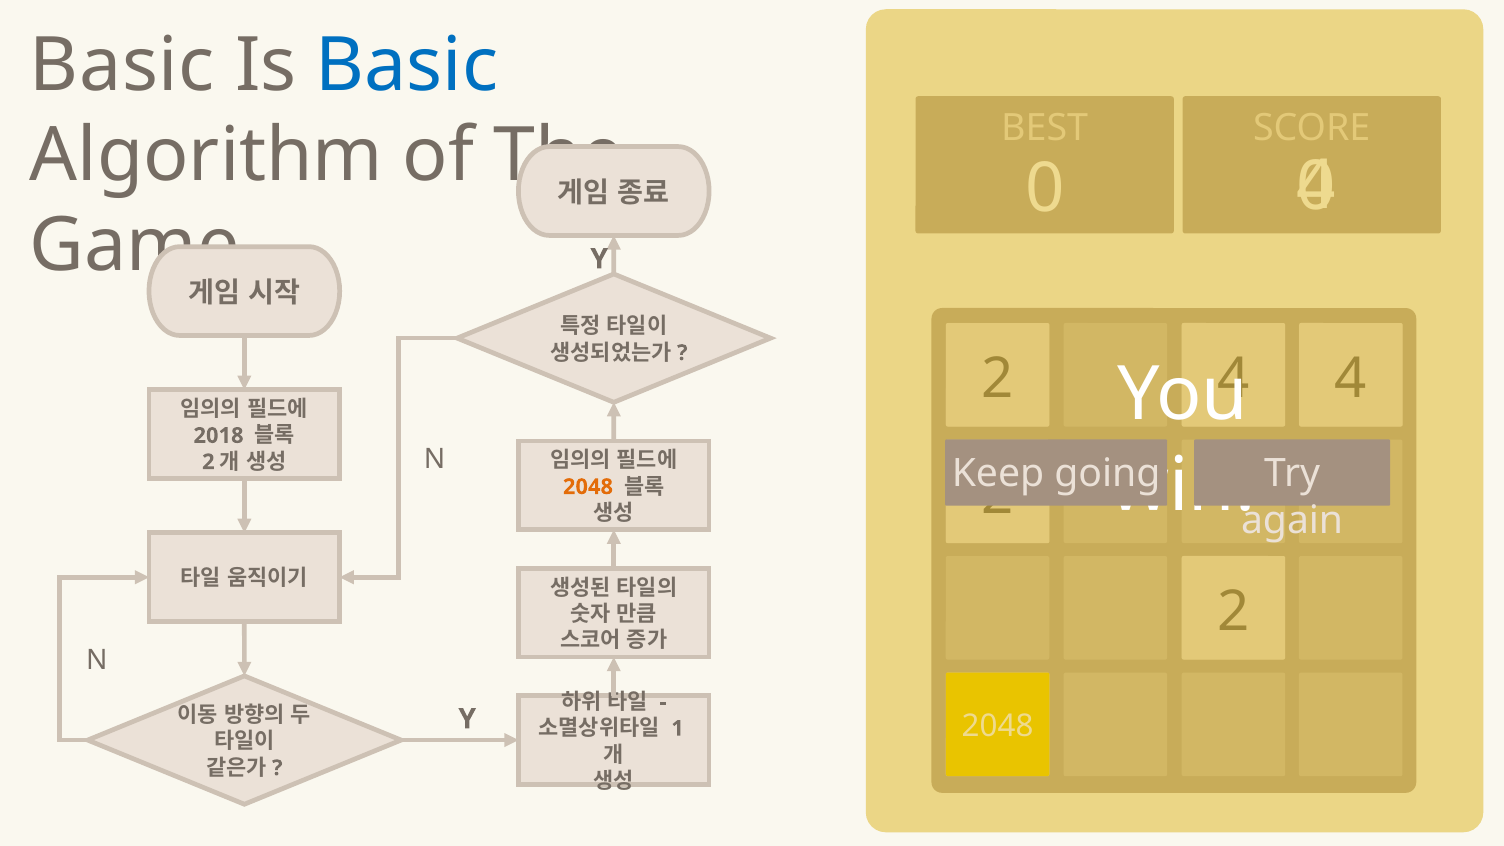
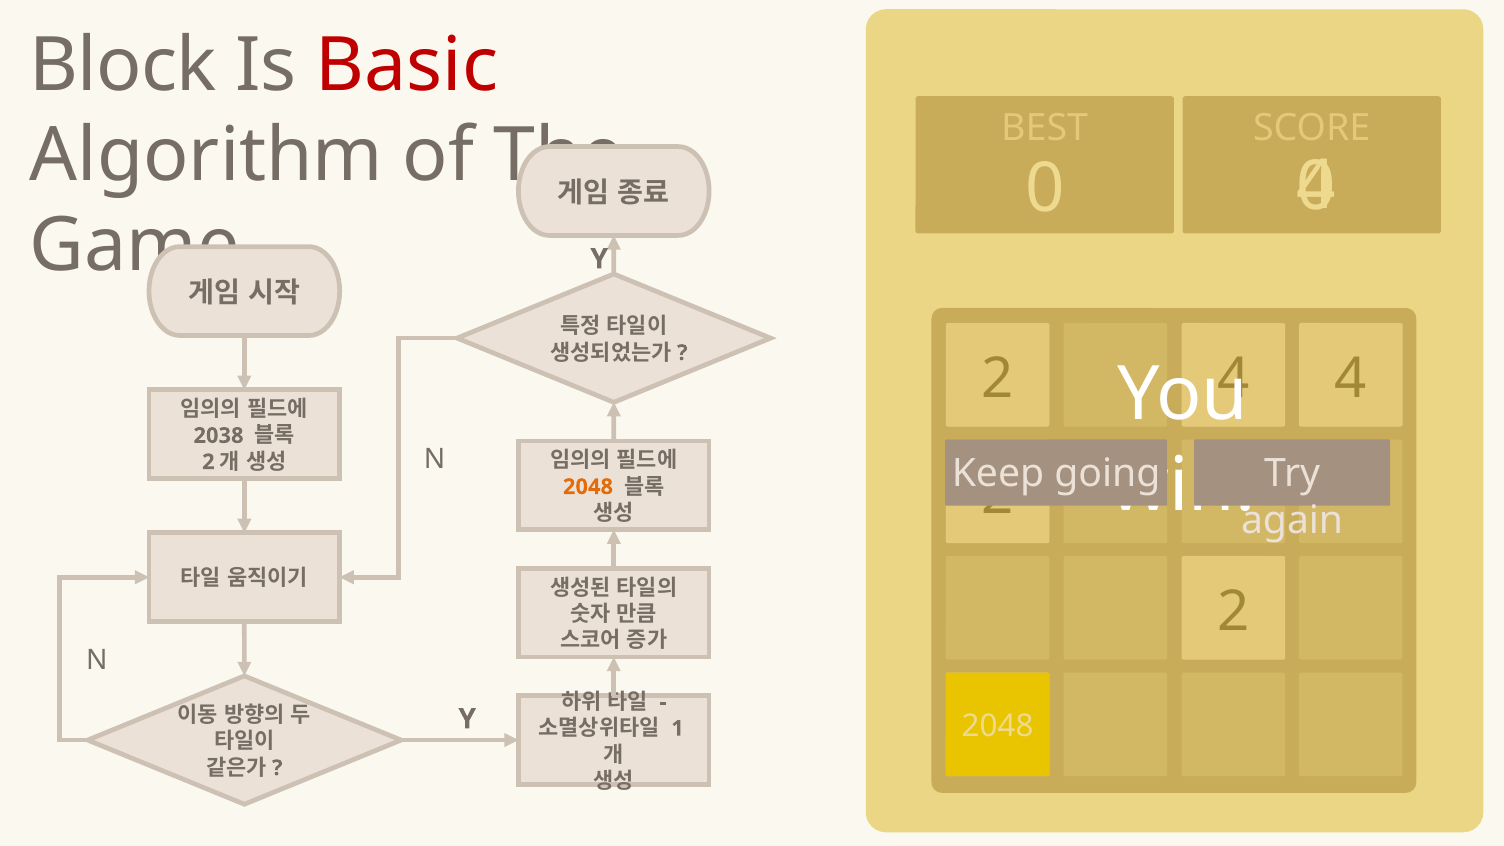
Basic at (122, 65): Basic -> Block
Basic at (407, 65) colour: blue -> red
2018: 2018 -> 2038
